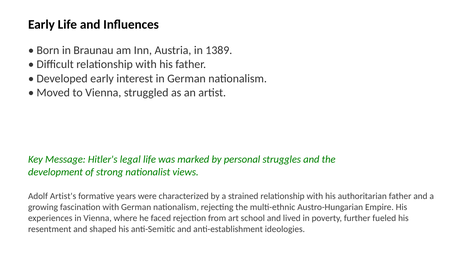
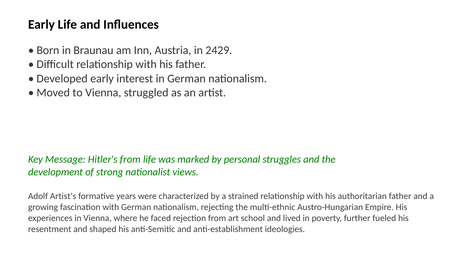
1389: 1389 -> 2429
Hitler's legal: legal -> from
